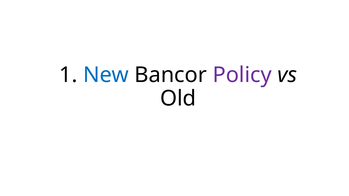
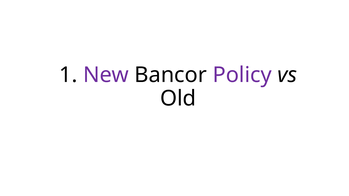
New colour: blue -> purple
